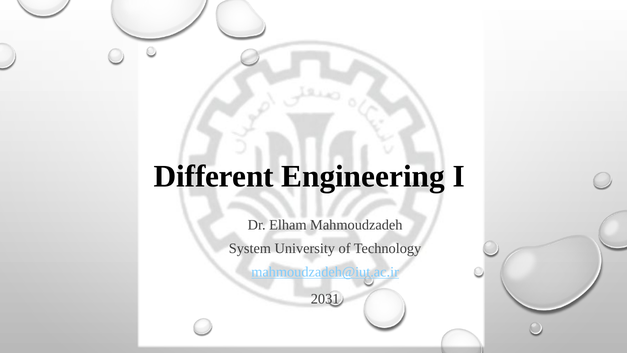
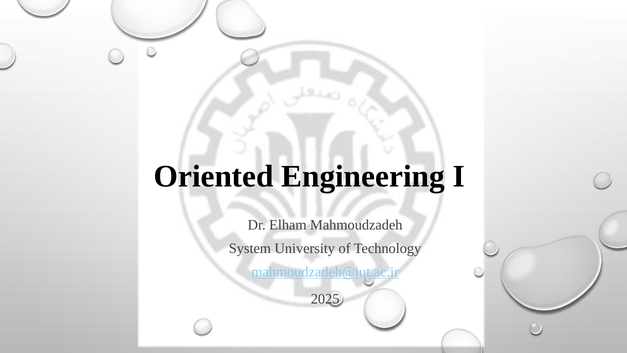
Different: Different -> Oriented
2031: 2031 -> 2025
